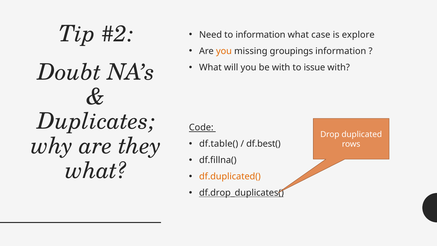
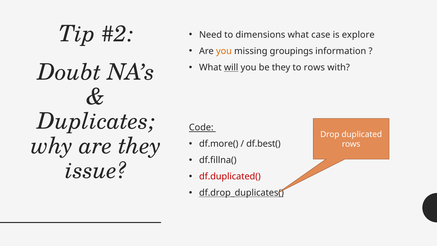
to information: information -> dimensions
will underline: none -> present
be with: with -> they
to issue: issue -> rows
df.table(: df.table( -> df.more(
what at (96, 171): what -> issue
df.duplicated( colour: orange -> red
